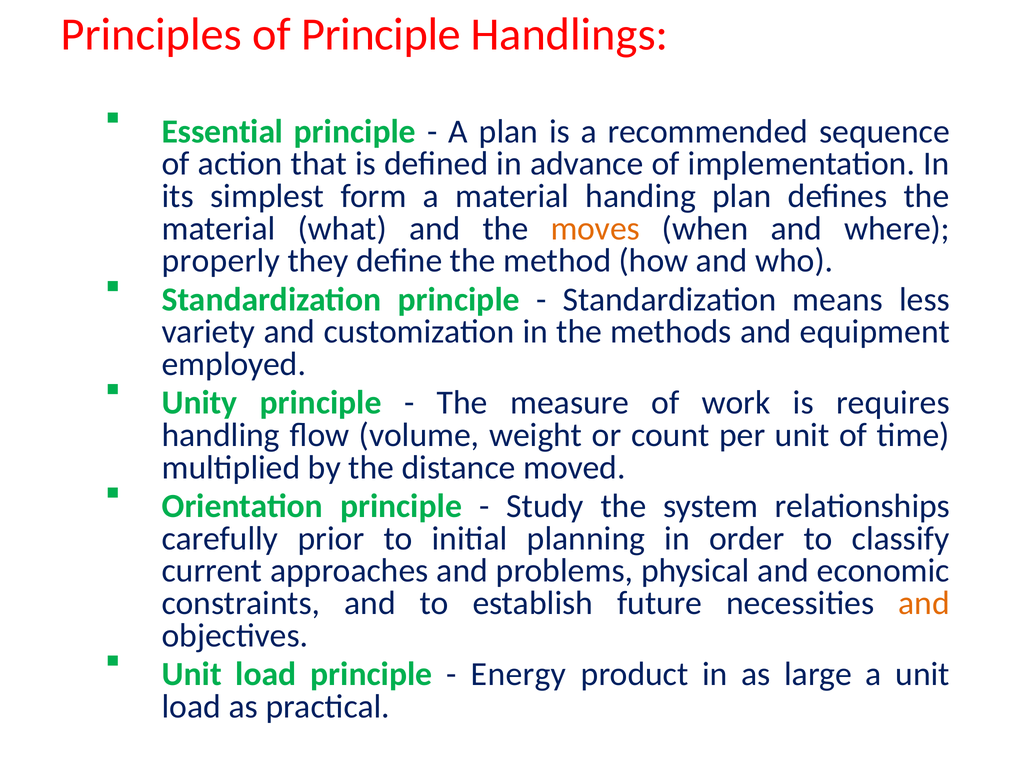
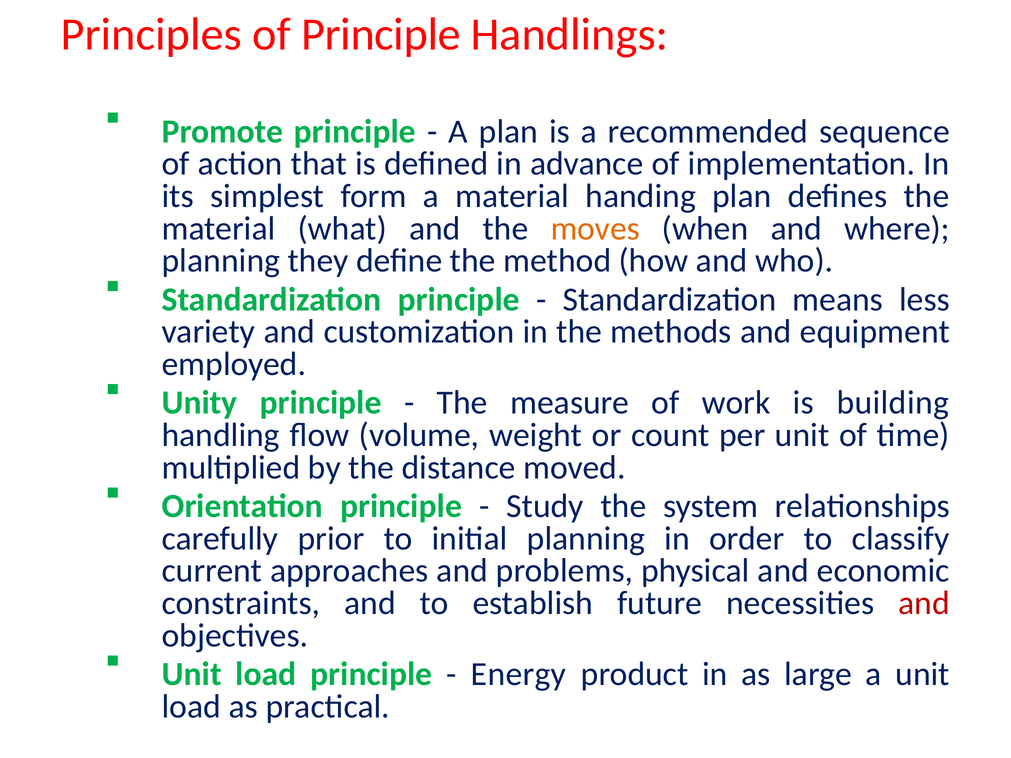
Essential: Essential -> Promote
properly at (221, 261): properly -> planning
requires: requires -> building
and at (924, 603) colour: orange -> red
